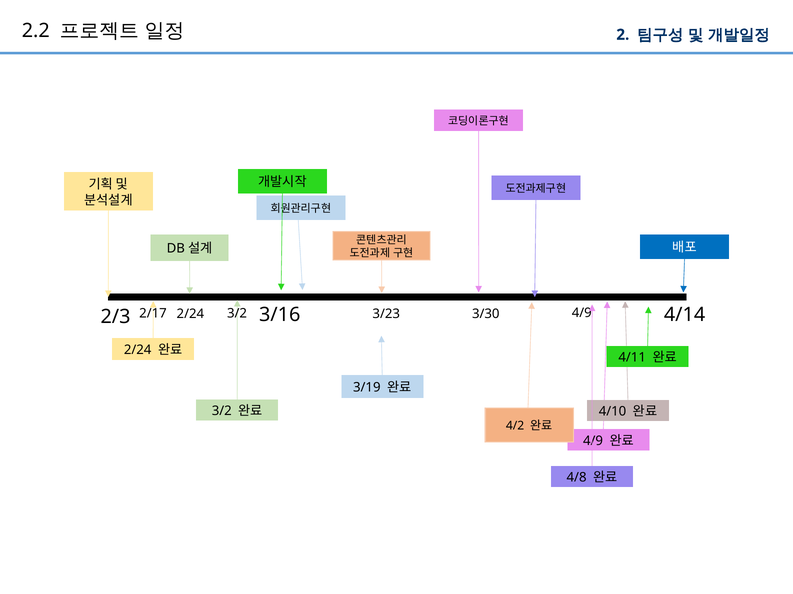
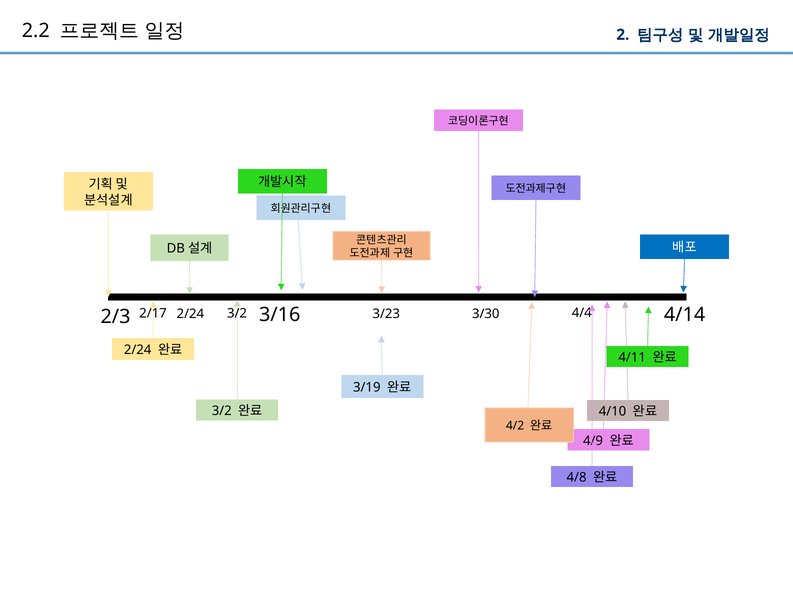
3/23 4/9: 4/9 -> 4/4
